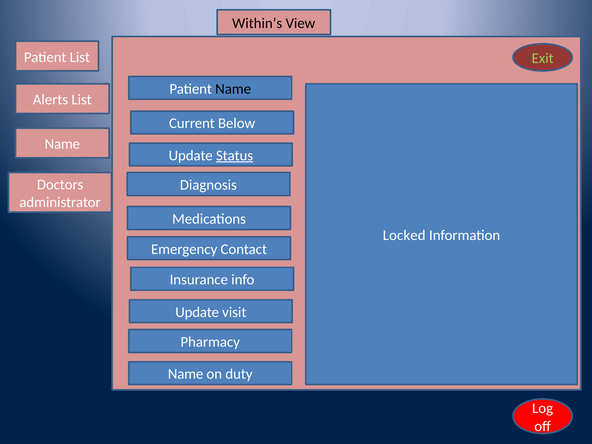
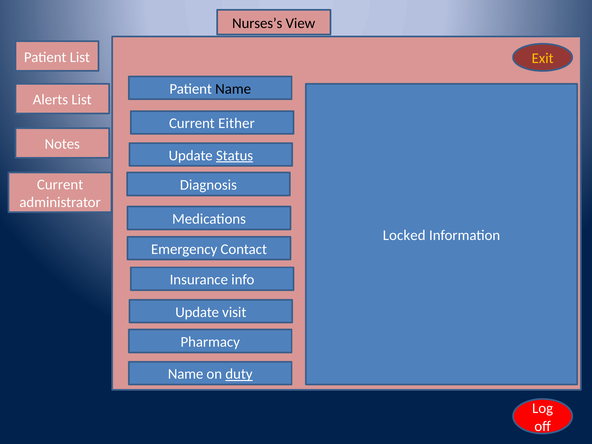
Within’s: Within’s -> Nurses’s
Exit colour: light green -> yellow
Below: Below -> Either
Name at (62, 144): Name -> Notes
Doctors at (60, 185): Doctors -> Current
duty underline: none -> present
